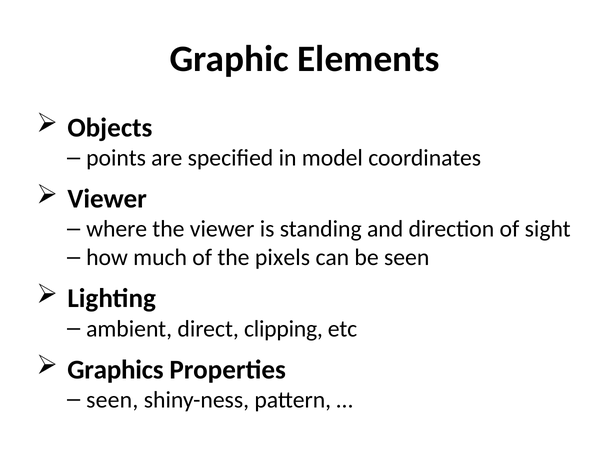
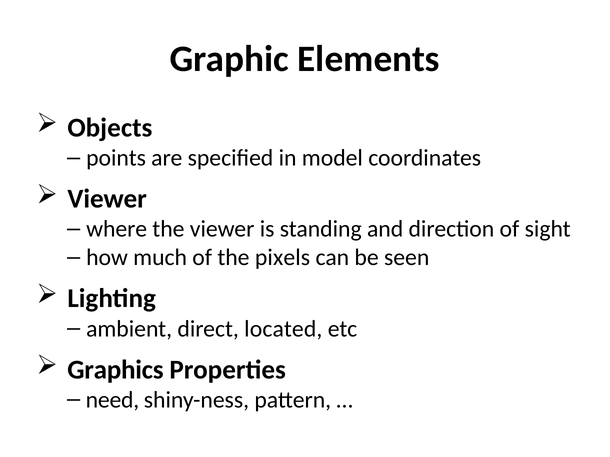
clipping: clipping -> located
seen at (112, 400): seen -> need
